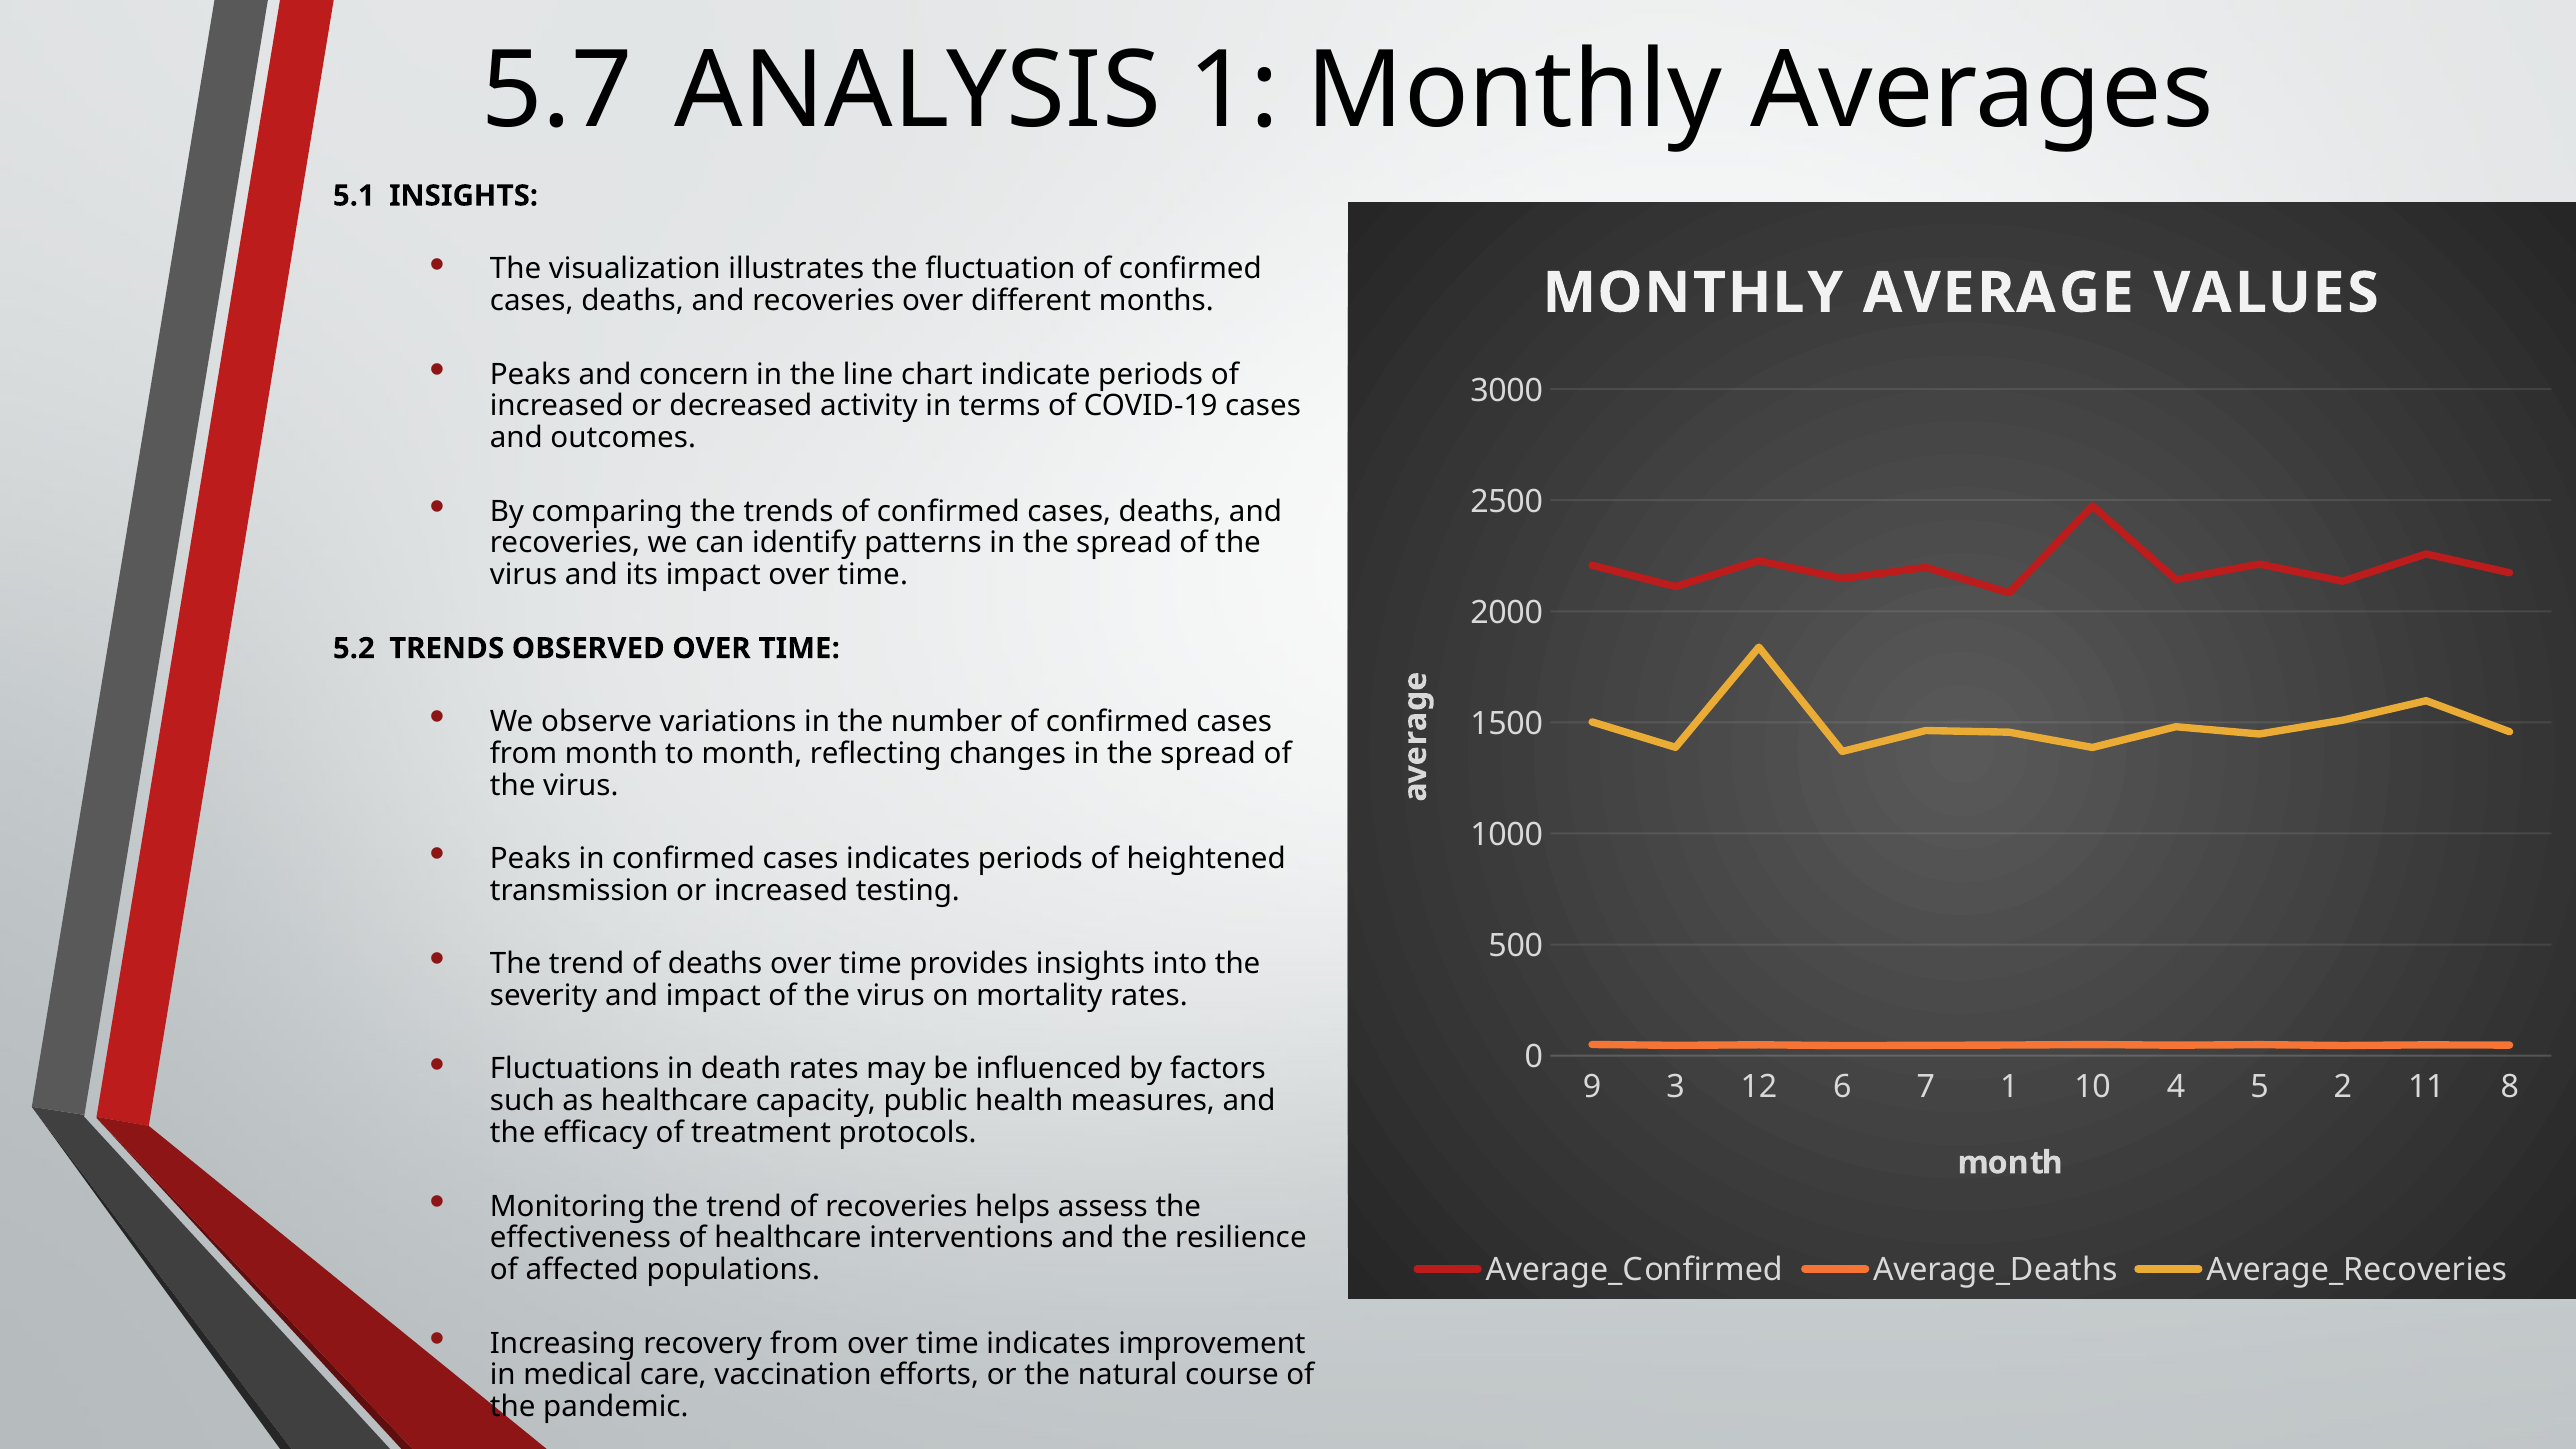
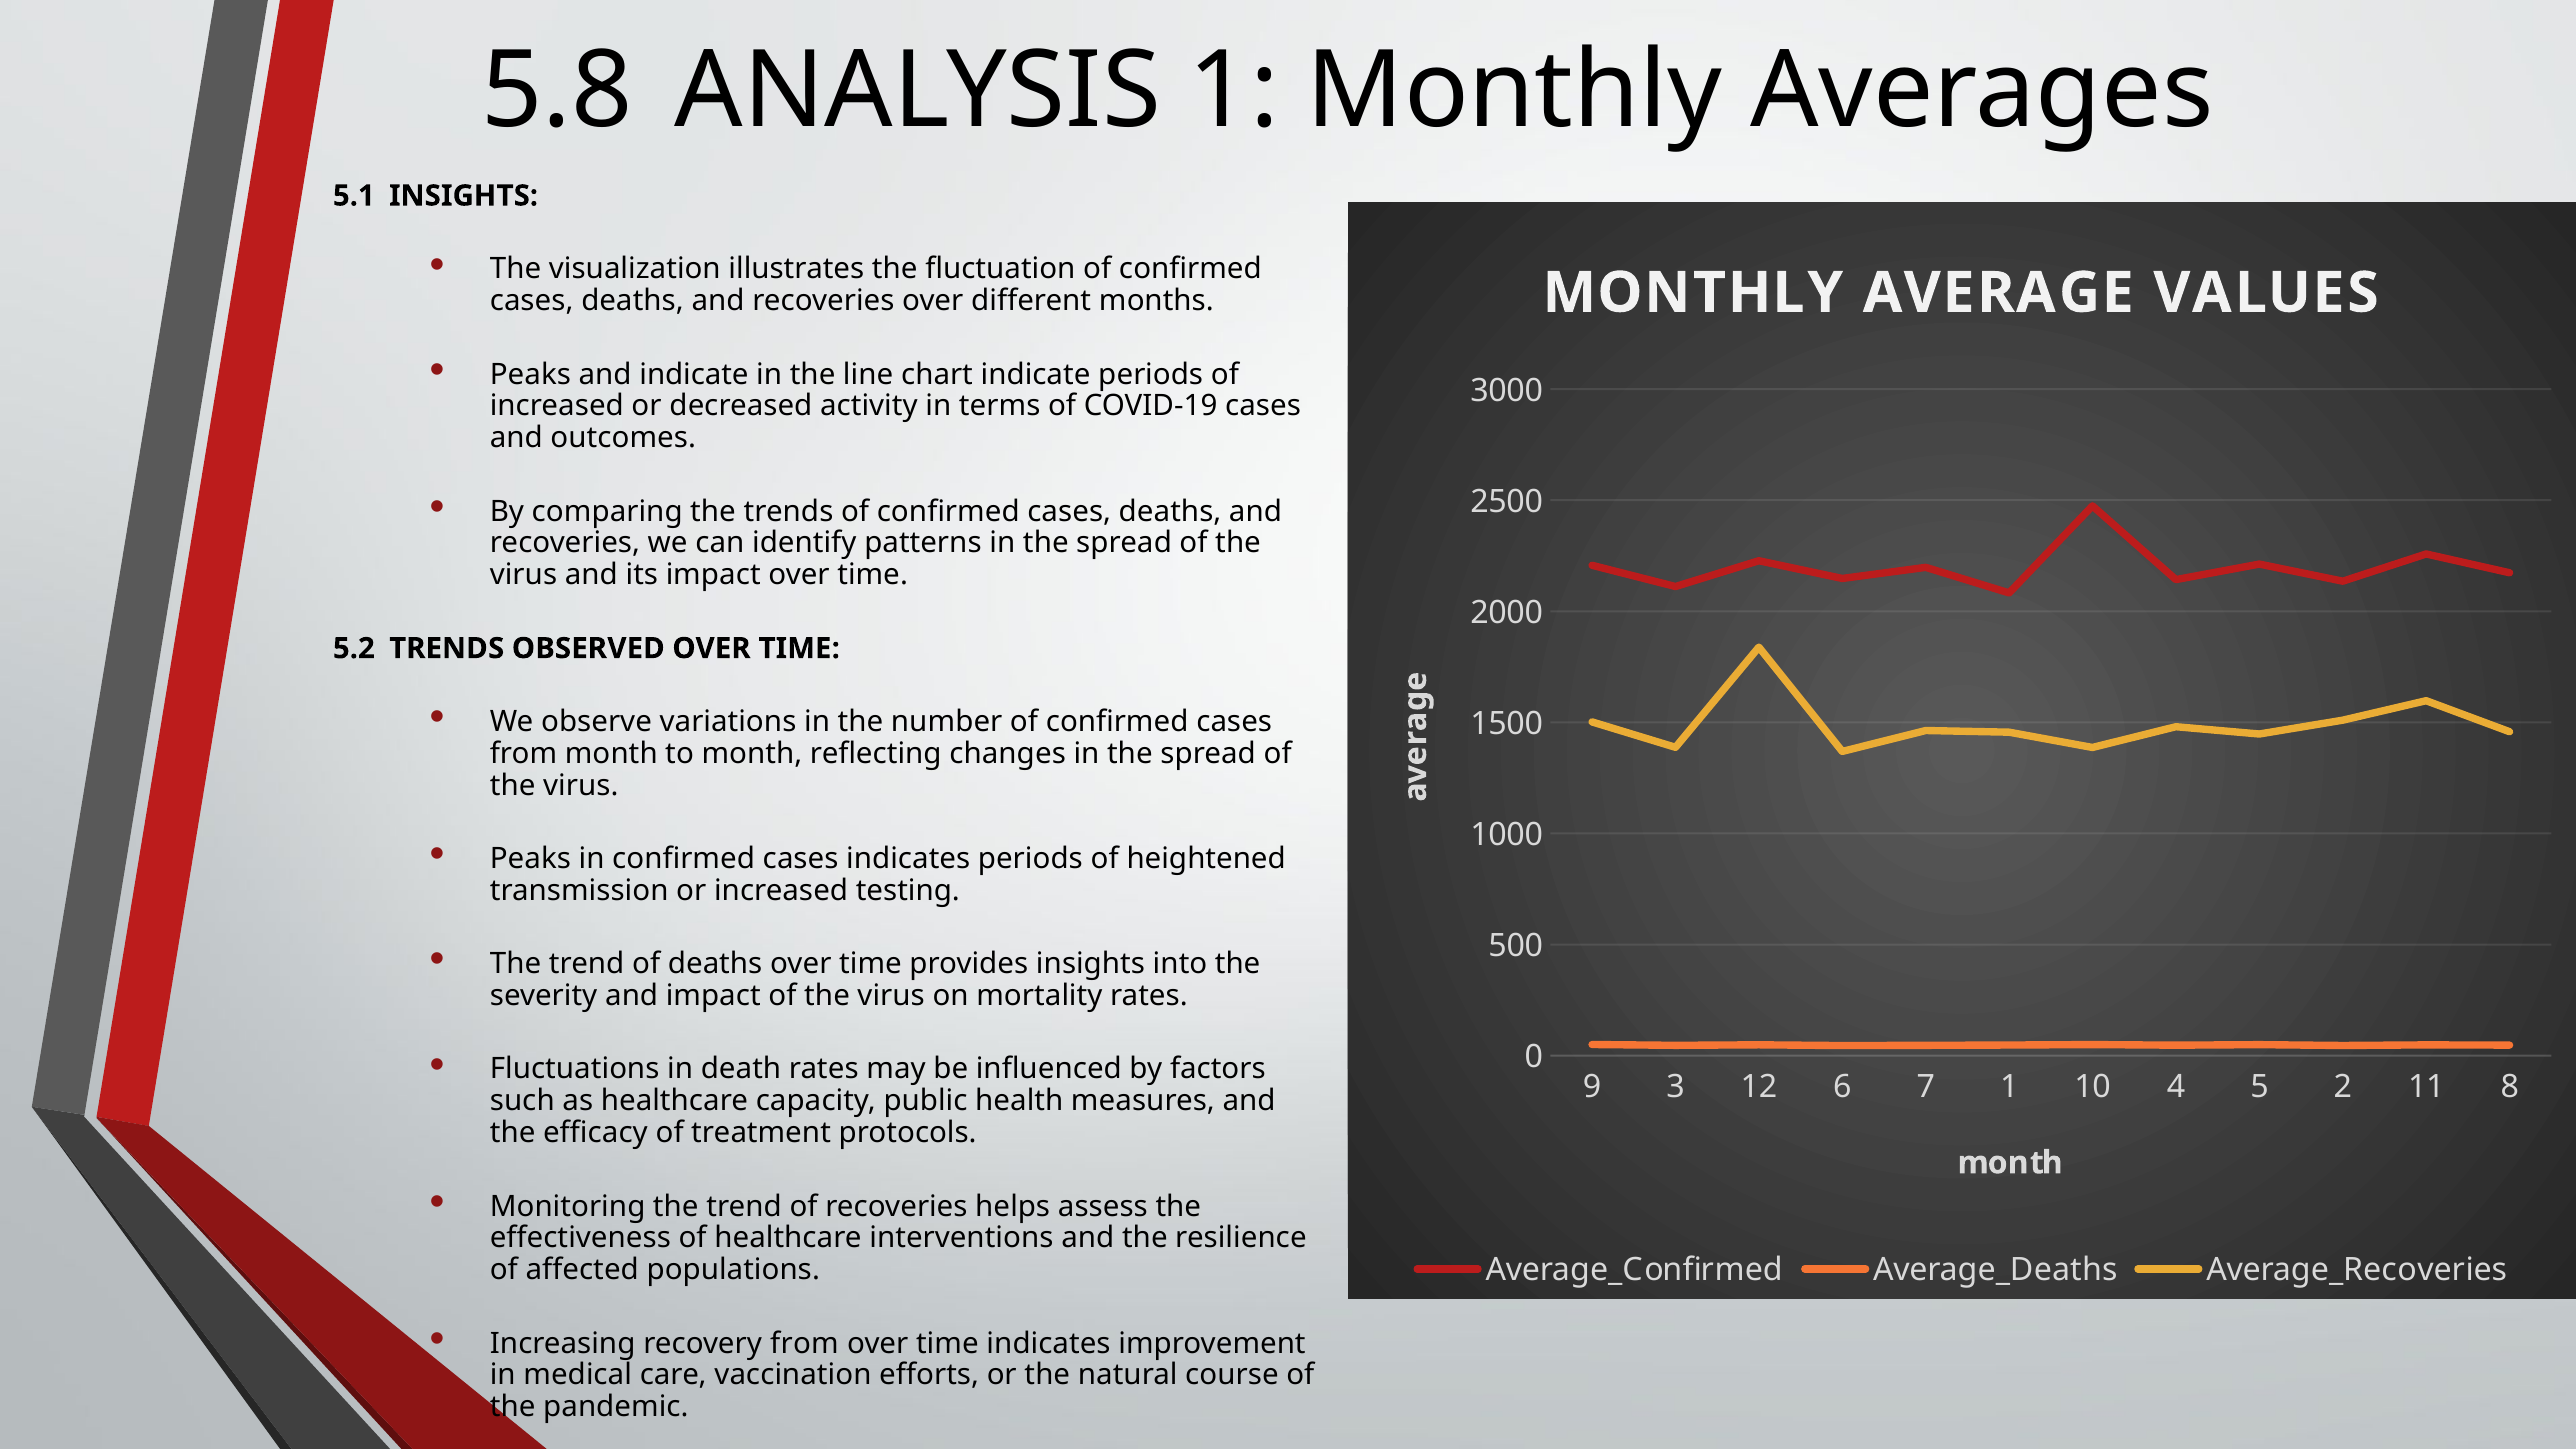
5.7: 5.7 -> 5.8
and concern: concern -> indicate
